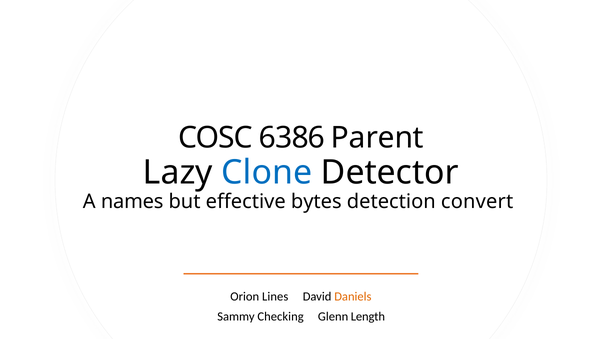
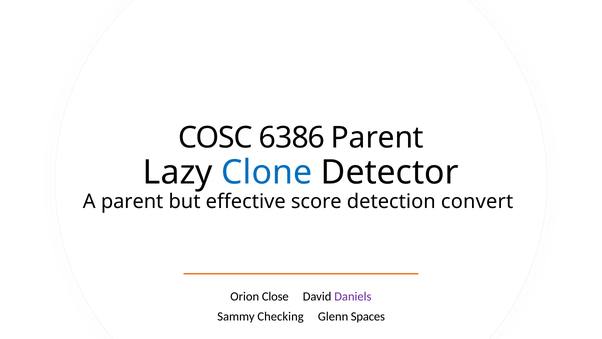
A names: names -> parent
bytes: bytes -> score
Lines: Lines -> Close
Daniels colour: orange -> purple
Length: Length -> Spaces
